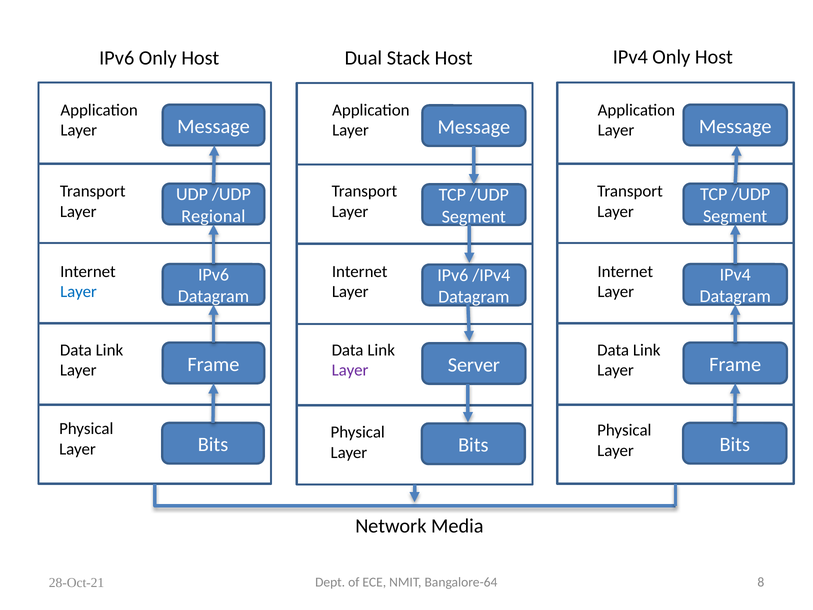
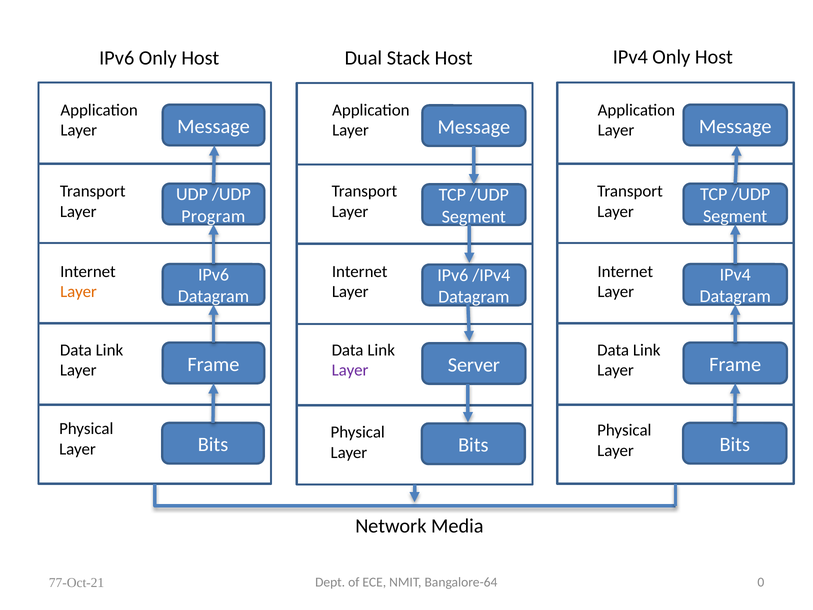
Regional: Regional -> Program
Layer at (79, 292) colour: blue -> orange
28-Oct-21: 28-Oct-21 -> 77-Oct-21
8: 8 -> 0
